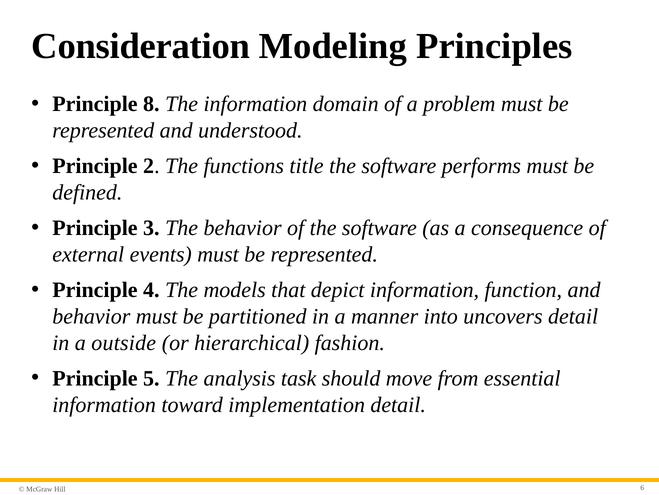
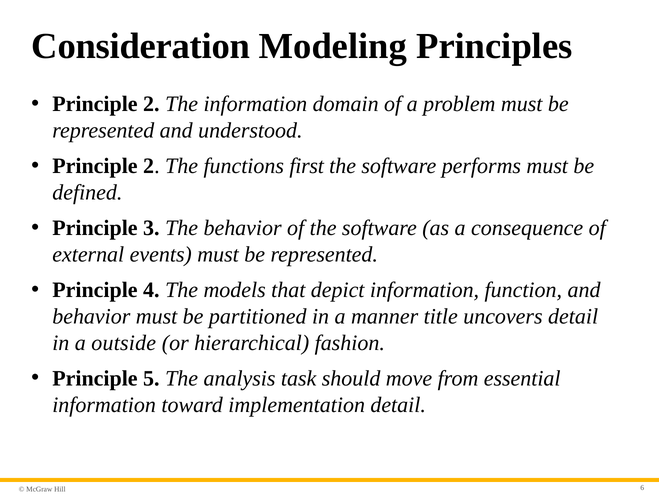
8 at (151, 104): 8 -> 2
title: title -> first
into: into -> title
